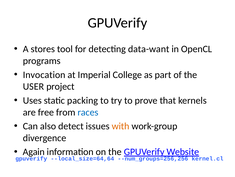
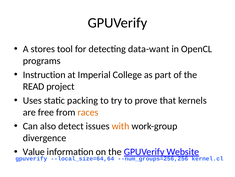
Invocation: Invocation -> Instruction
USER: USER -> READ
races colour: blue -> orange
Again: Again -> Value
